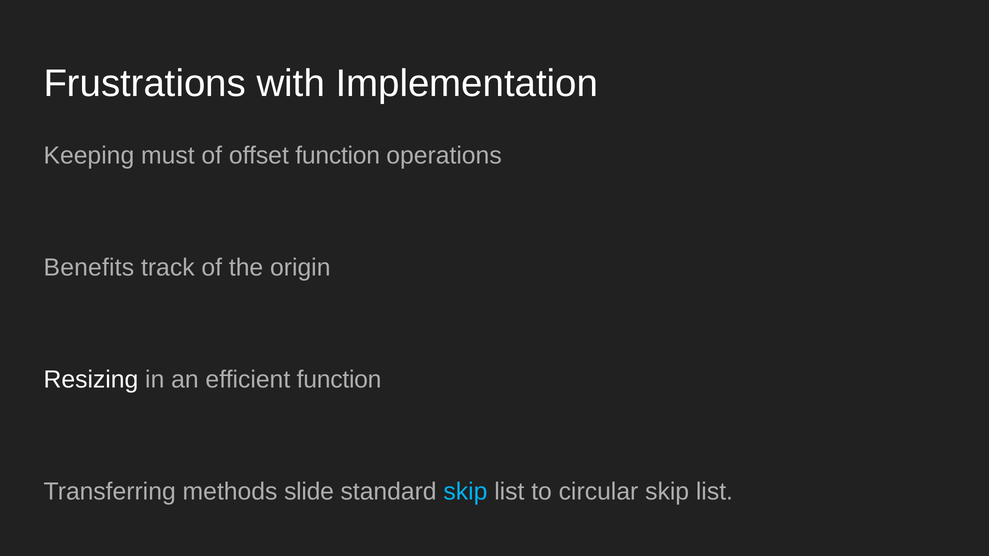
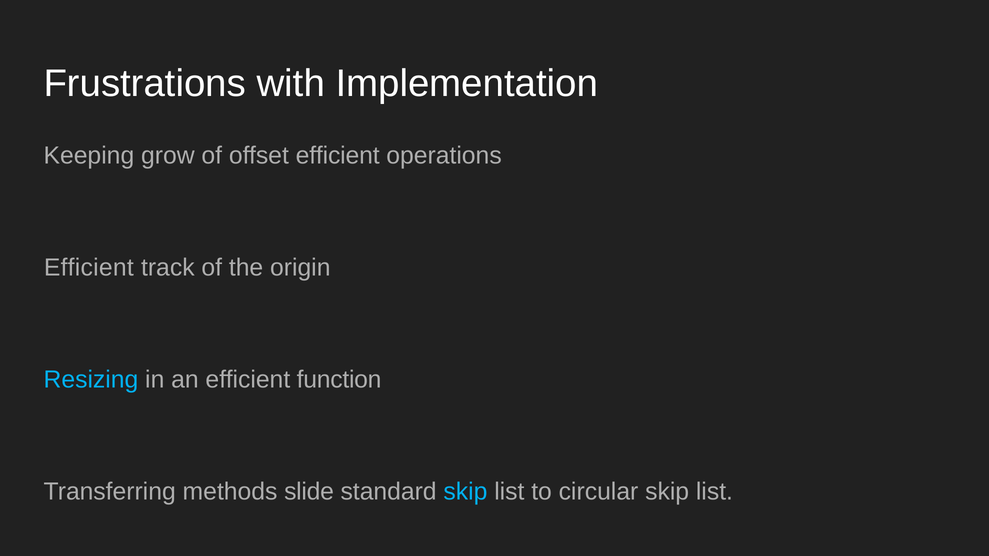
must: must -> grow
offset function: function -> efficient
Benefits at (89, 268): Benefits -> Efficient
Resizing colour: white -> light blue
